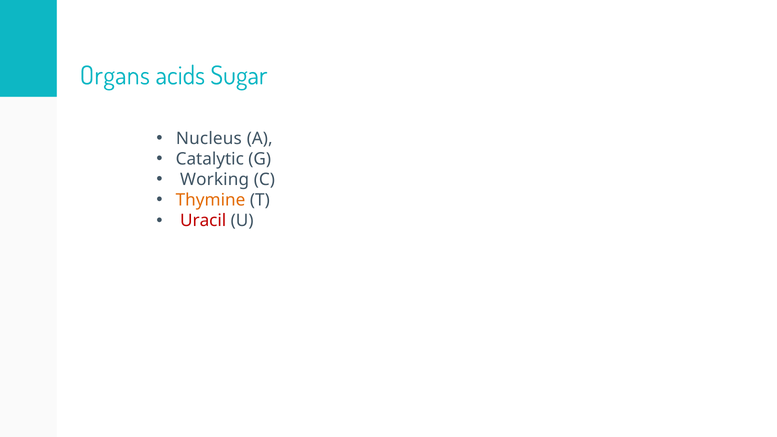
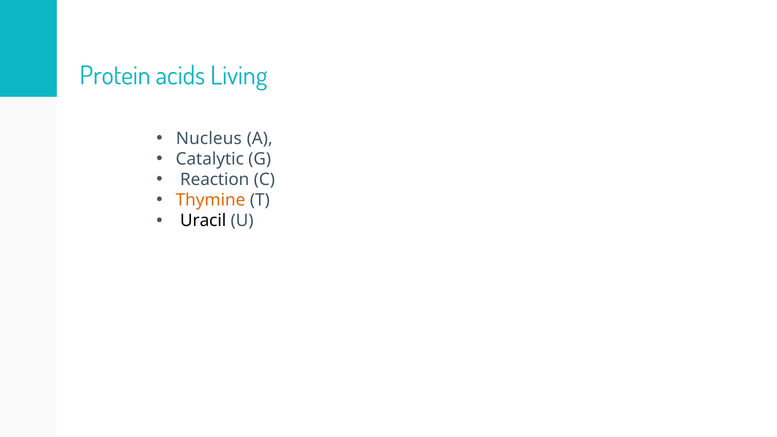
Organs: Organs -> Protein
Sugar: Sugar -> Living
Working: Working -> Reaction
Uracil colour: red -> black
